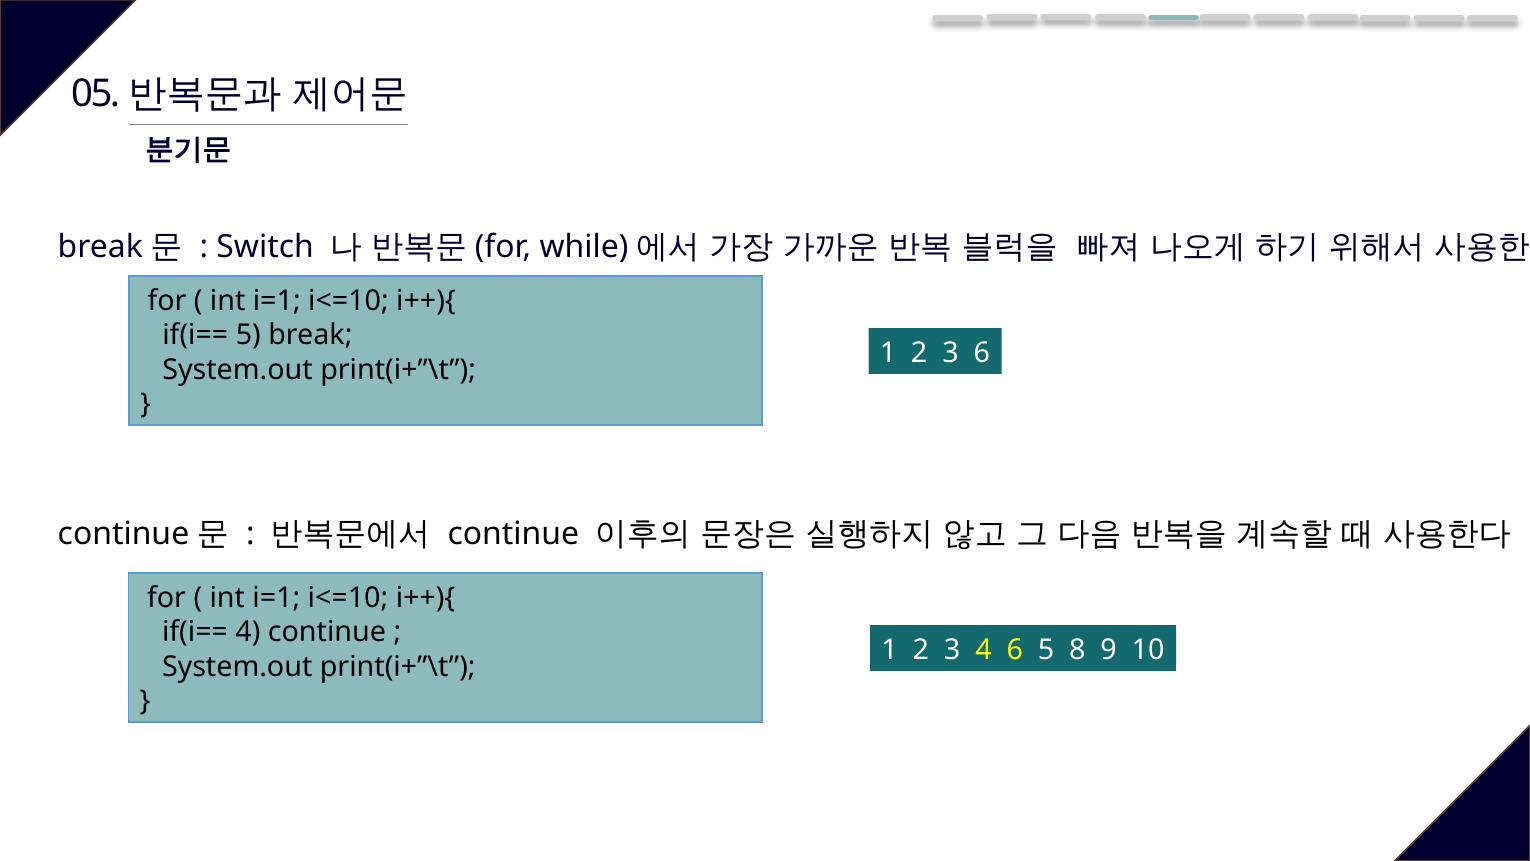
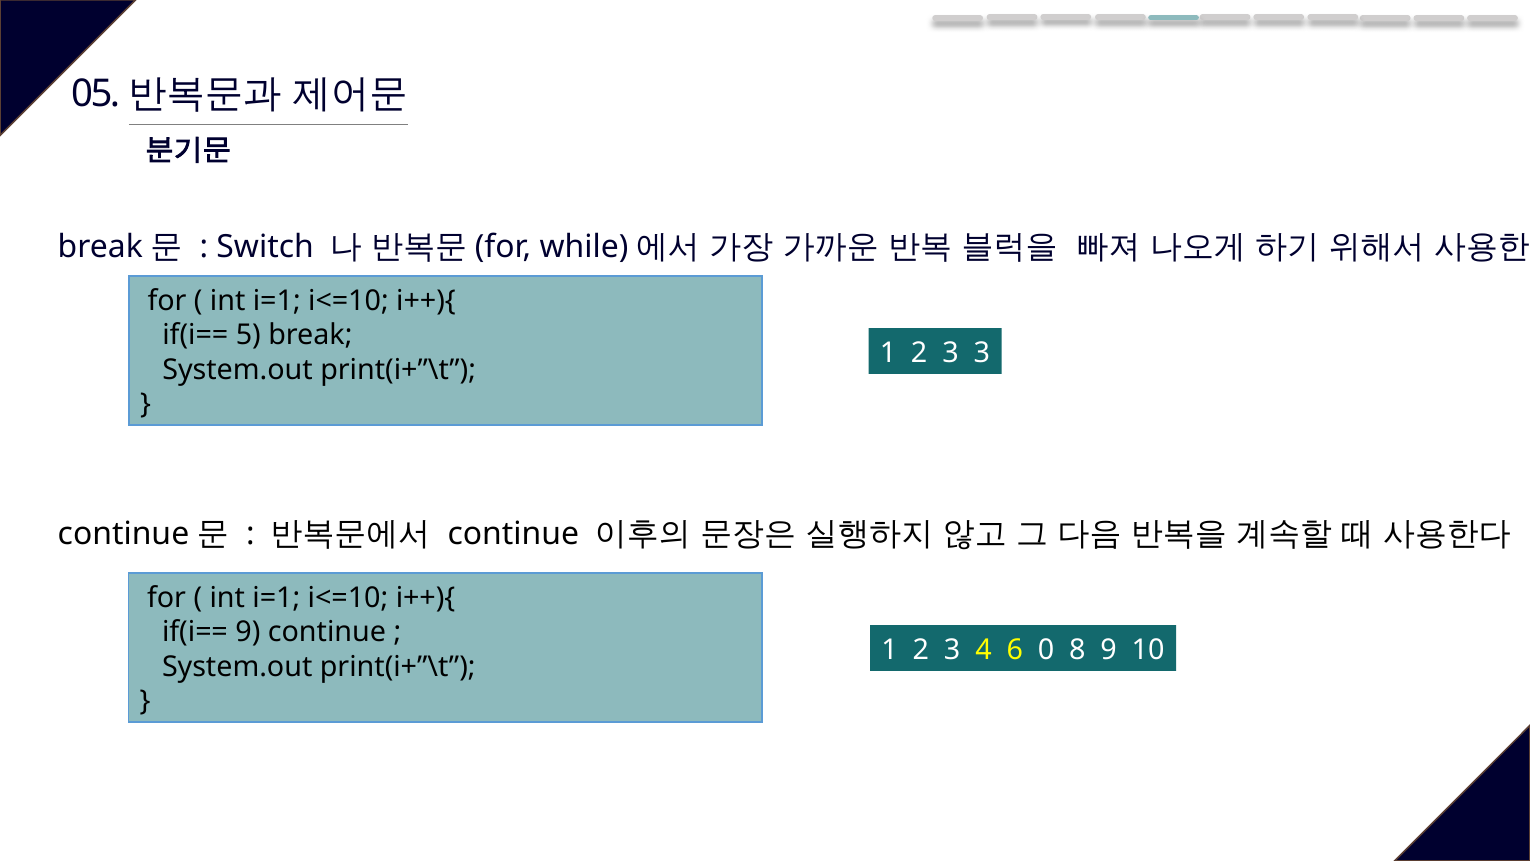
3 6: 6 -> 3
if(i== 4: 4 -> 9
6 5: 5 -> 0
